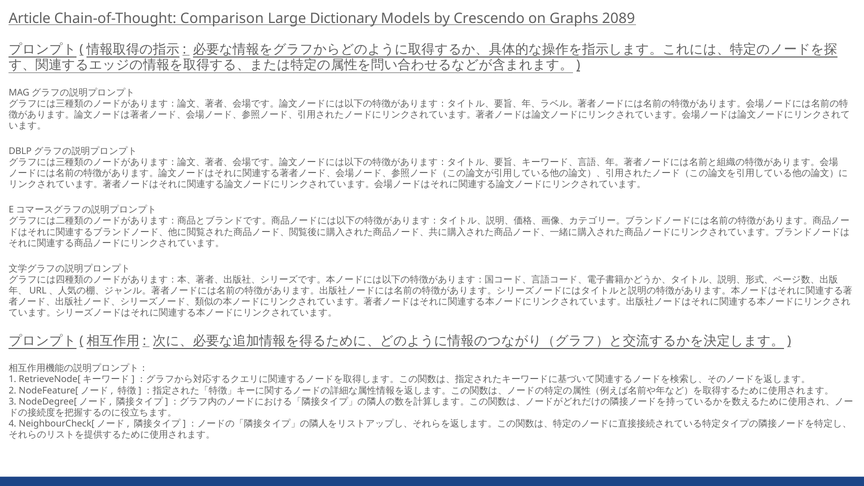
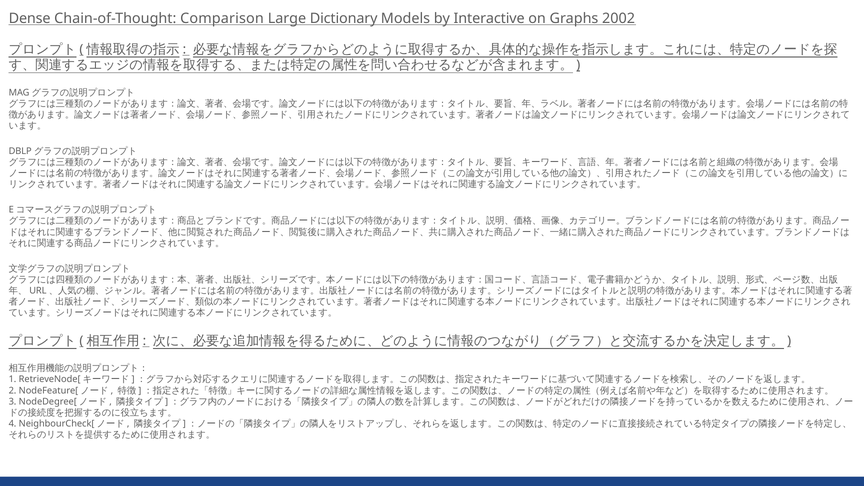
Article: Article -> Dense
Crescendo: Crescendo -> Interactive
2089: 2089 -> 2002
